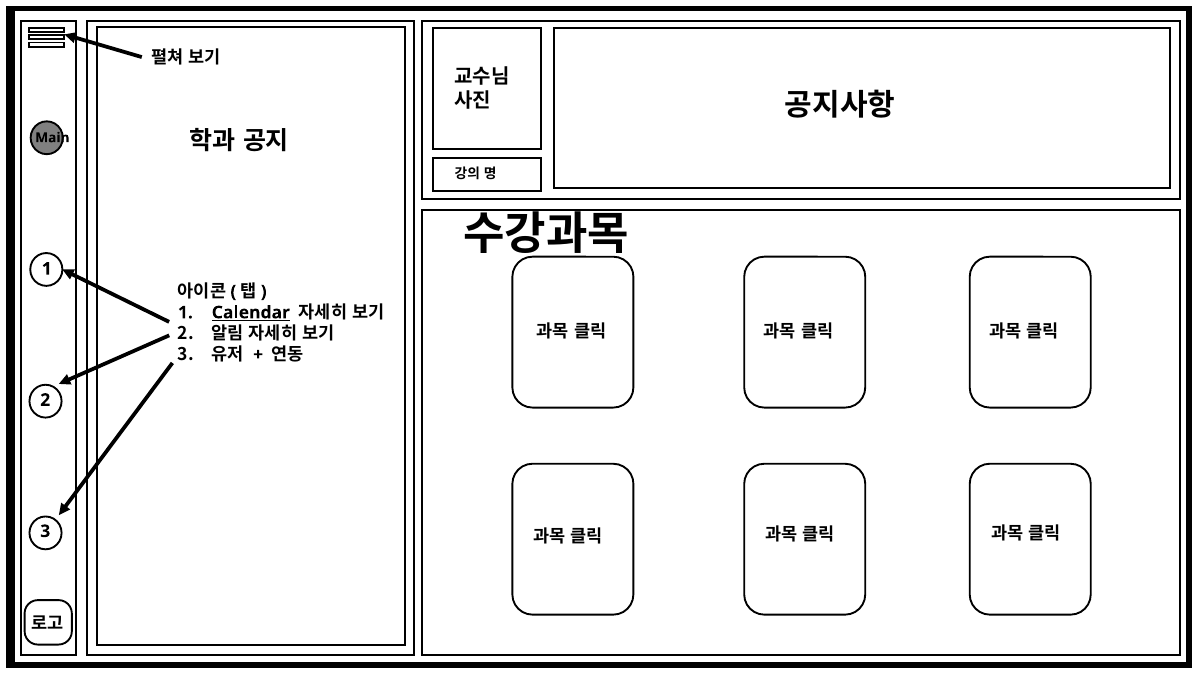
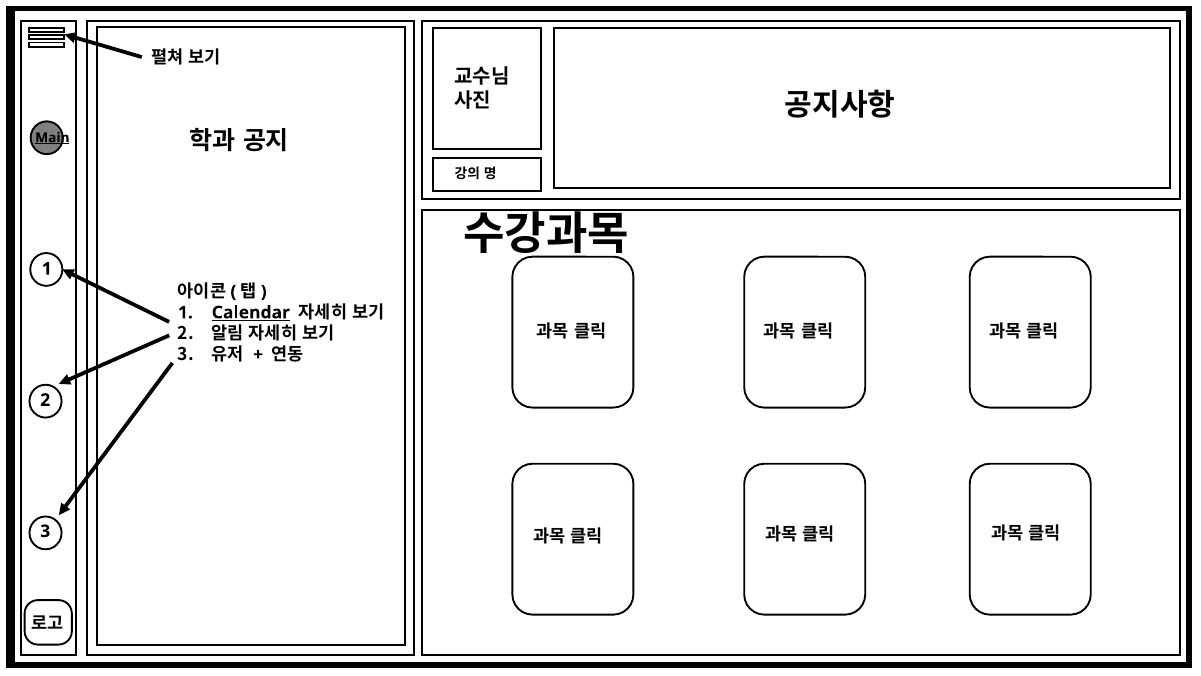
Main underline: none -> present
